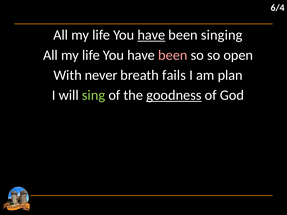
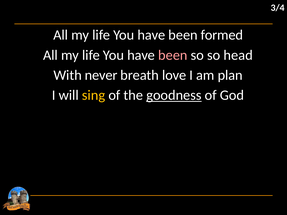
6/4: 6/4 -> 3/4
have at (151, 35) underline: present -> none
singing: singing -> formed
open: open -> head
fails: fails -> love
sing colour: light green -> yellow
